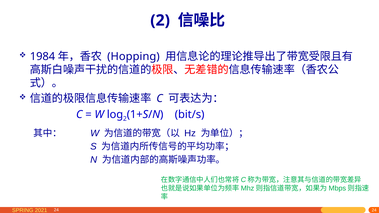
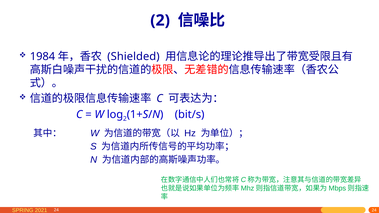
Hopping: Hopping -> Shielded
